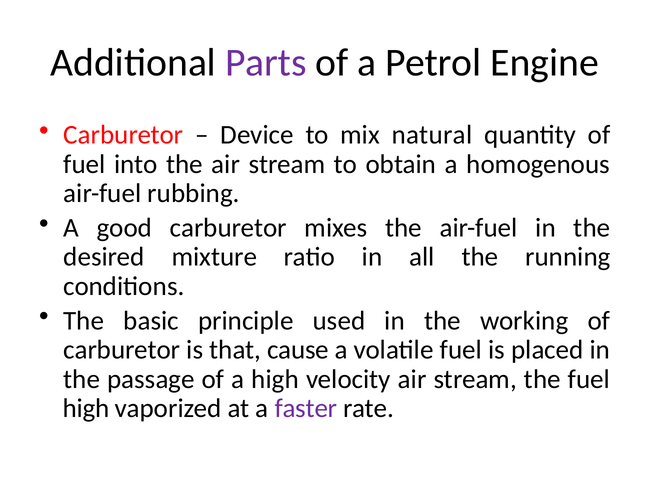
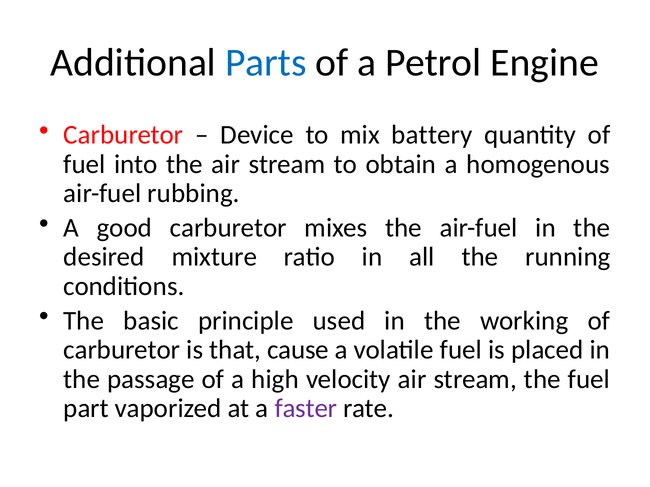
Parts colour: purple -> blue
natural: natural -> battery
high at (86, 409): high -> part
